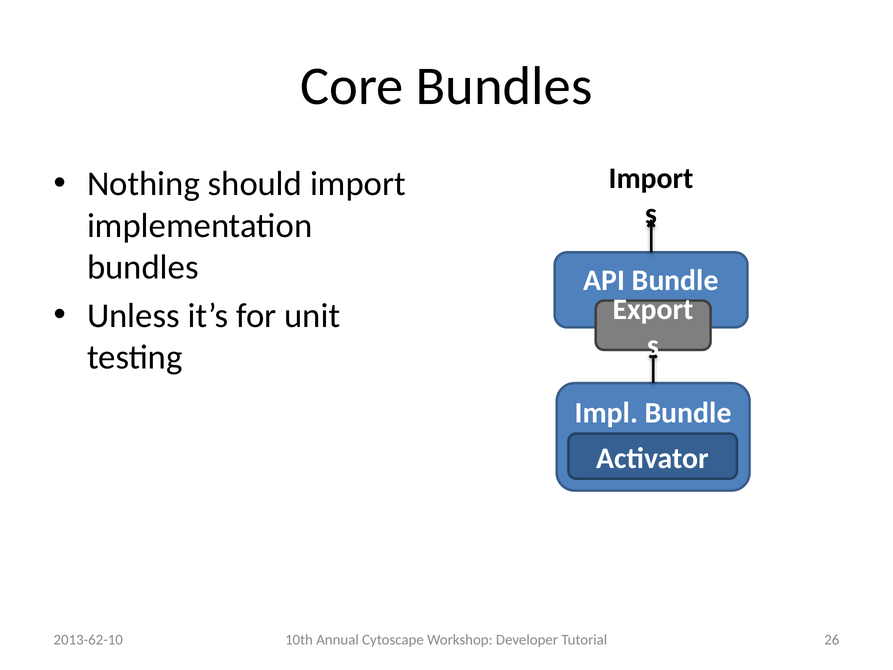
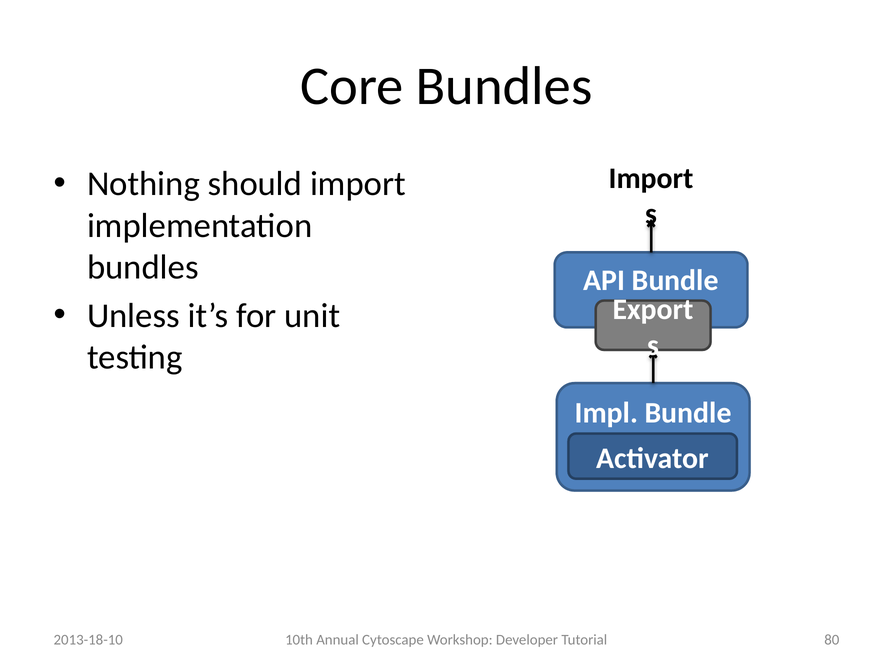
26: 26 -> 80
2013-62-10: 2013-62-10 -> 2013-18-10
